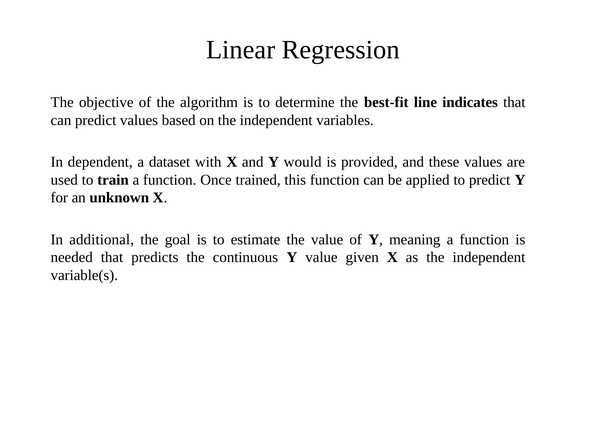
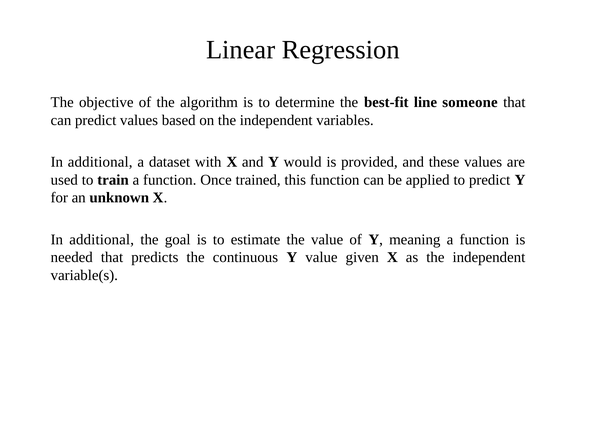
indicates: indicates -> someone
dependent at (100, 162): dependent -> additional
